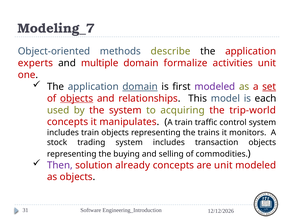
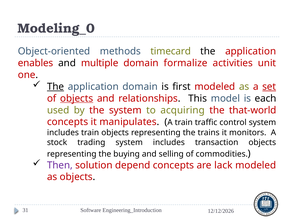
Modeling_7: Modeling_7 -> Modeling_0
describe: describe -> timecard
experts: experts -> enables
The at (56, 86) underline: none -> present
domain at (140, 86) underline: present -> none
modeled at (215, 86) colour: purple -> red
trip-world: trip-world -> that-world
already: already -> depend
are unit: unit -> lack
